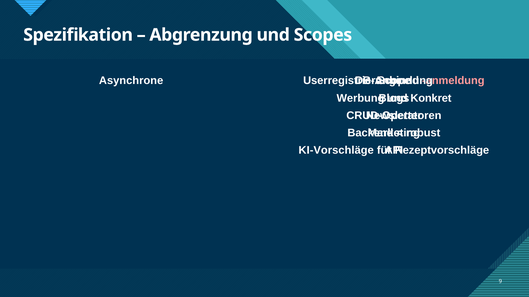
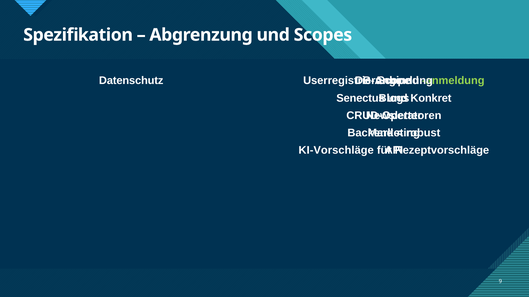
Asynchrone: Asynchrone -> Datenschutz
anmeldung colour: pink -> light green
Werbung: Werbung -> Senectus
